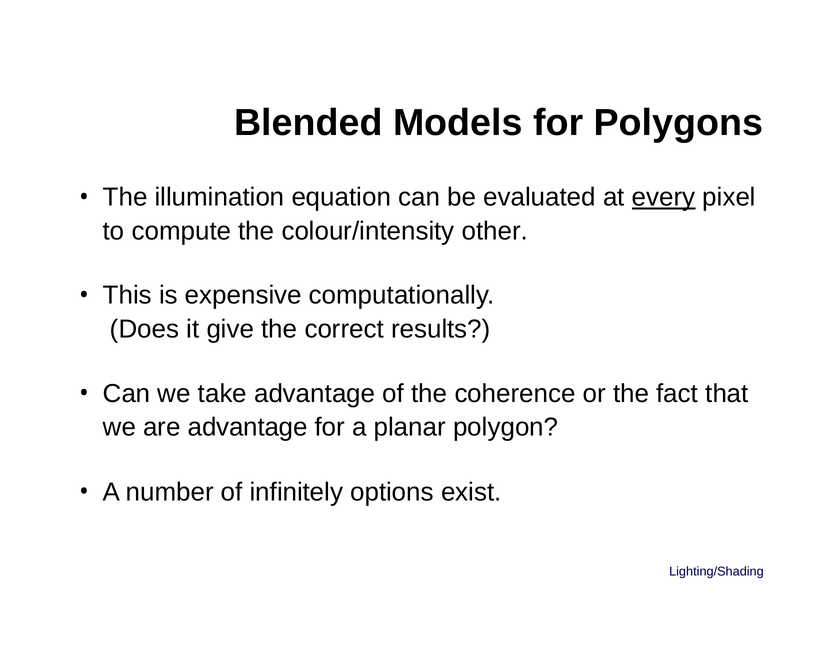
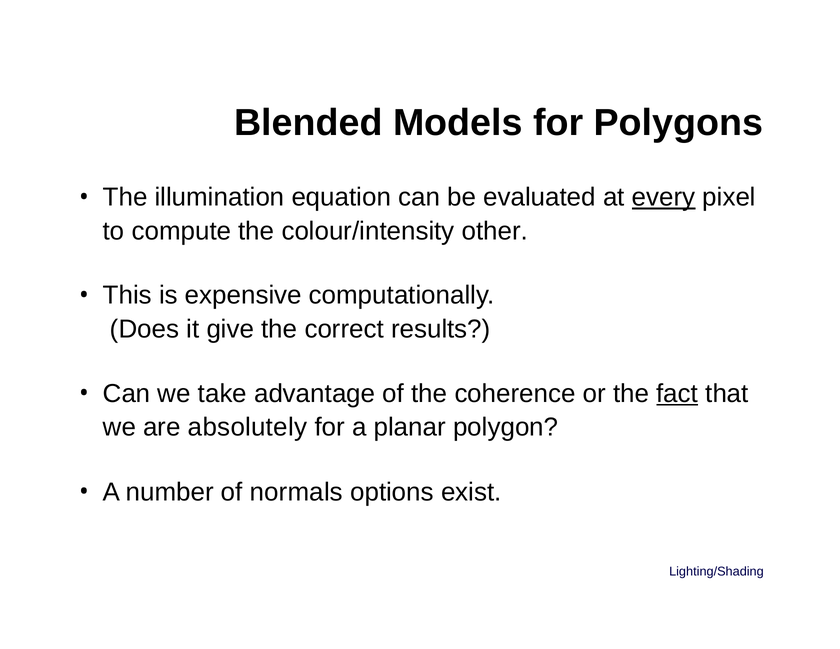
fact underline: none -> present
are advantage: advantage -> absolutely
infinitely: infinitely -> normals
